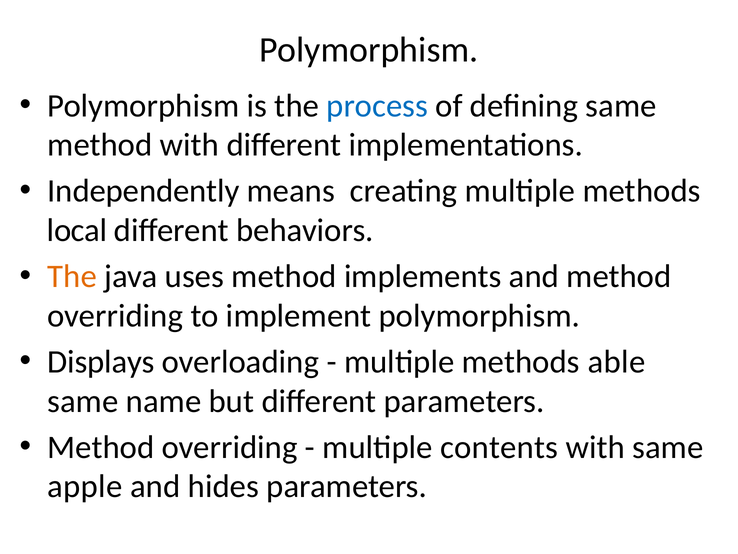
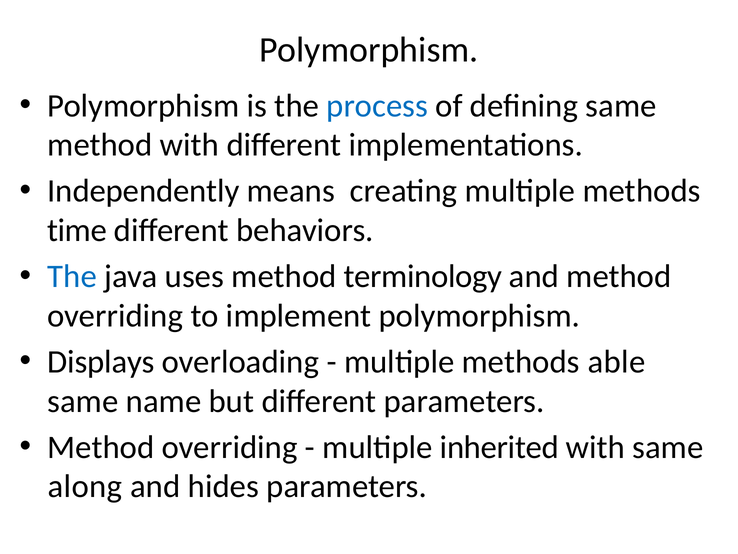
local: local -> time
The at (72, 276) colour: orange -> blue
implements: implements -> terminology
contents: contents -> inherited
apple: apple -> along
